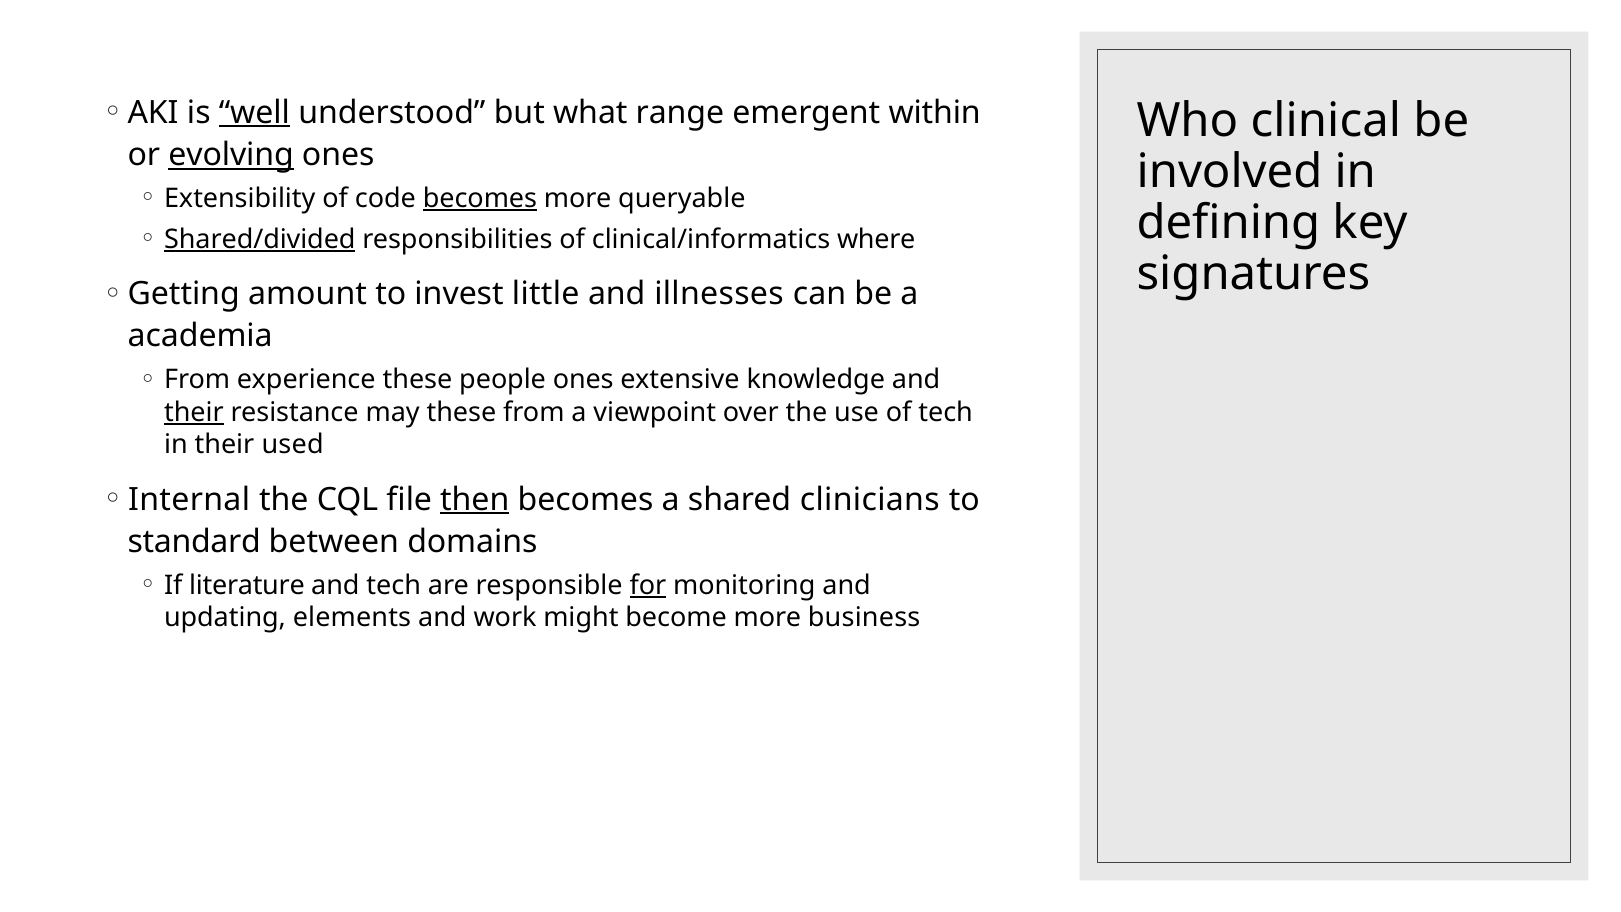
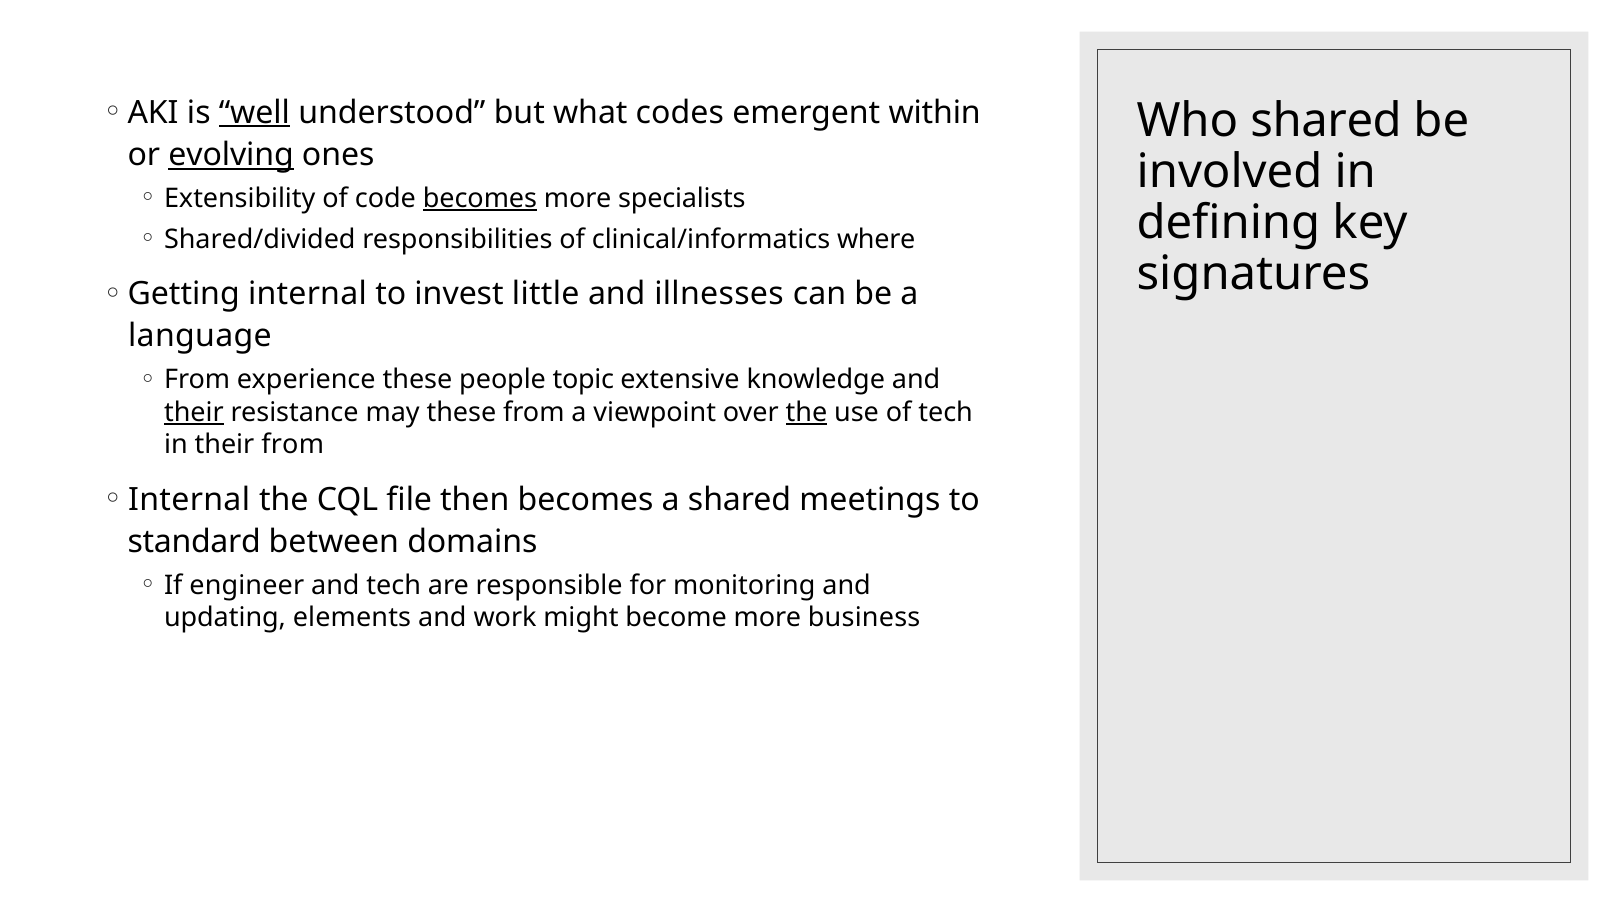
range: range -> codes
Who clinical: clinical -> shared
queryable: queryable -> specialists
Shared/divided underline: present -> none
Getting amount: amount -> internal
academia: academia -> language
people ones: ones -> topic
the at (806, 412) underline: none -> present
their used: used -> from
then underline: present -> none
clinicians: clinicians -> meetings
literature: literature -> engineer
for underline: present -> none
